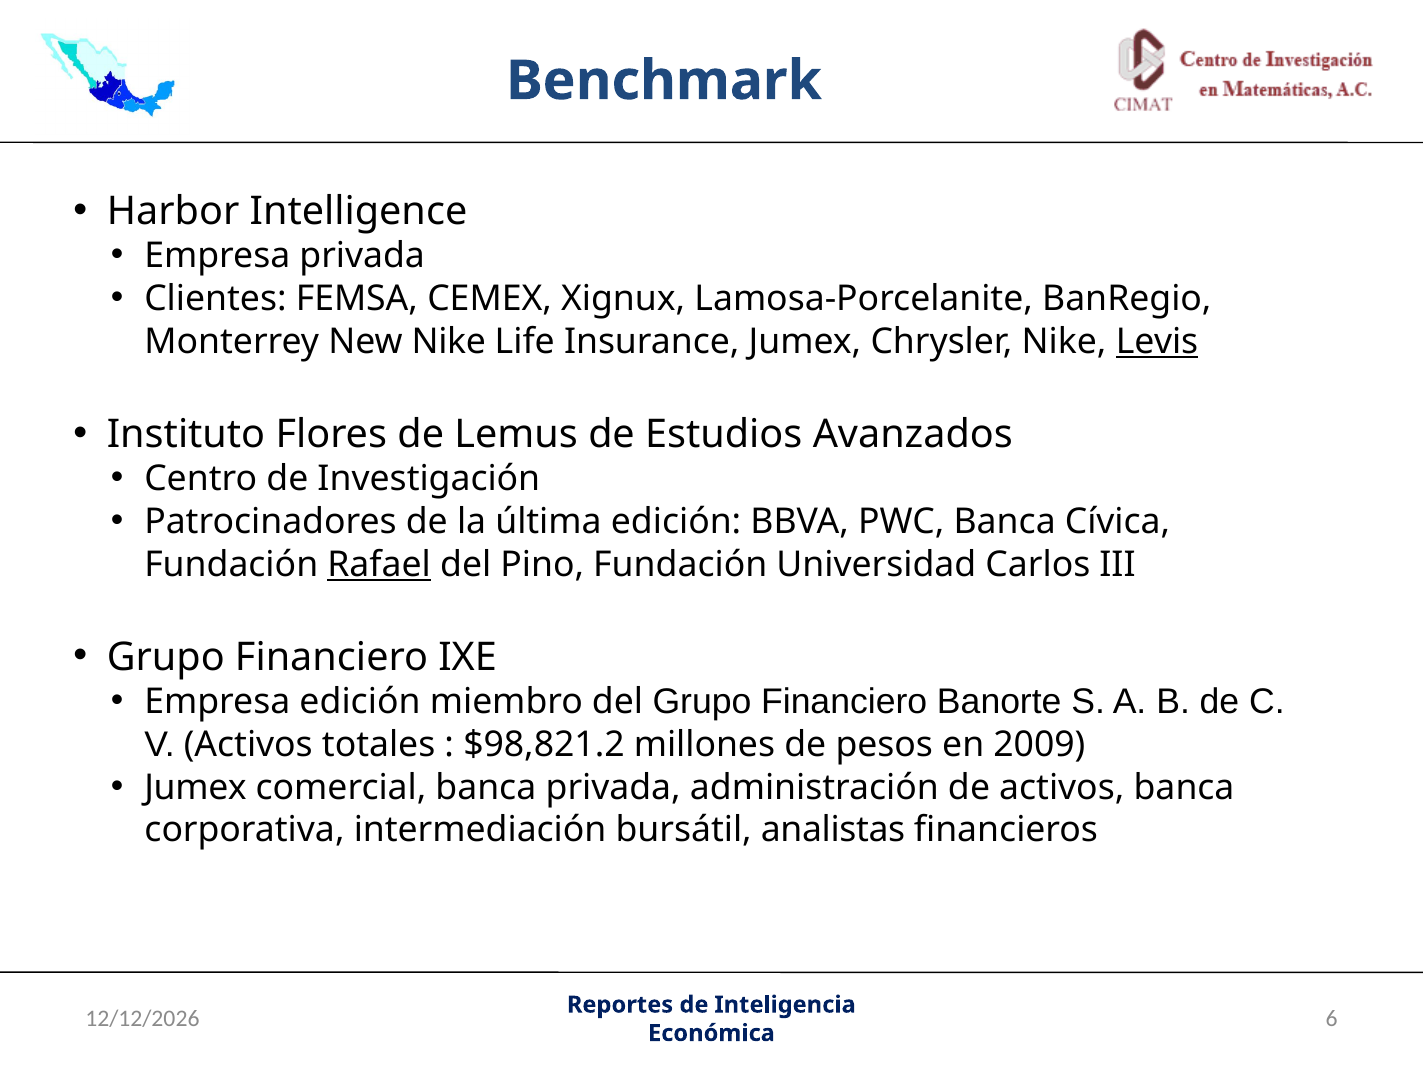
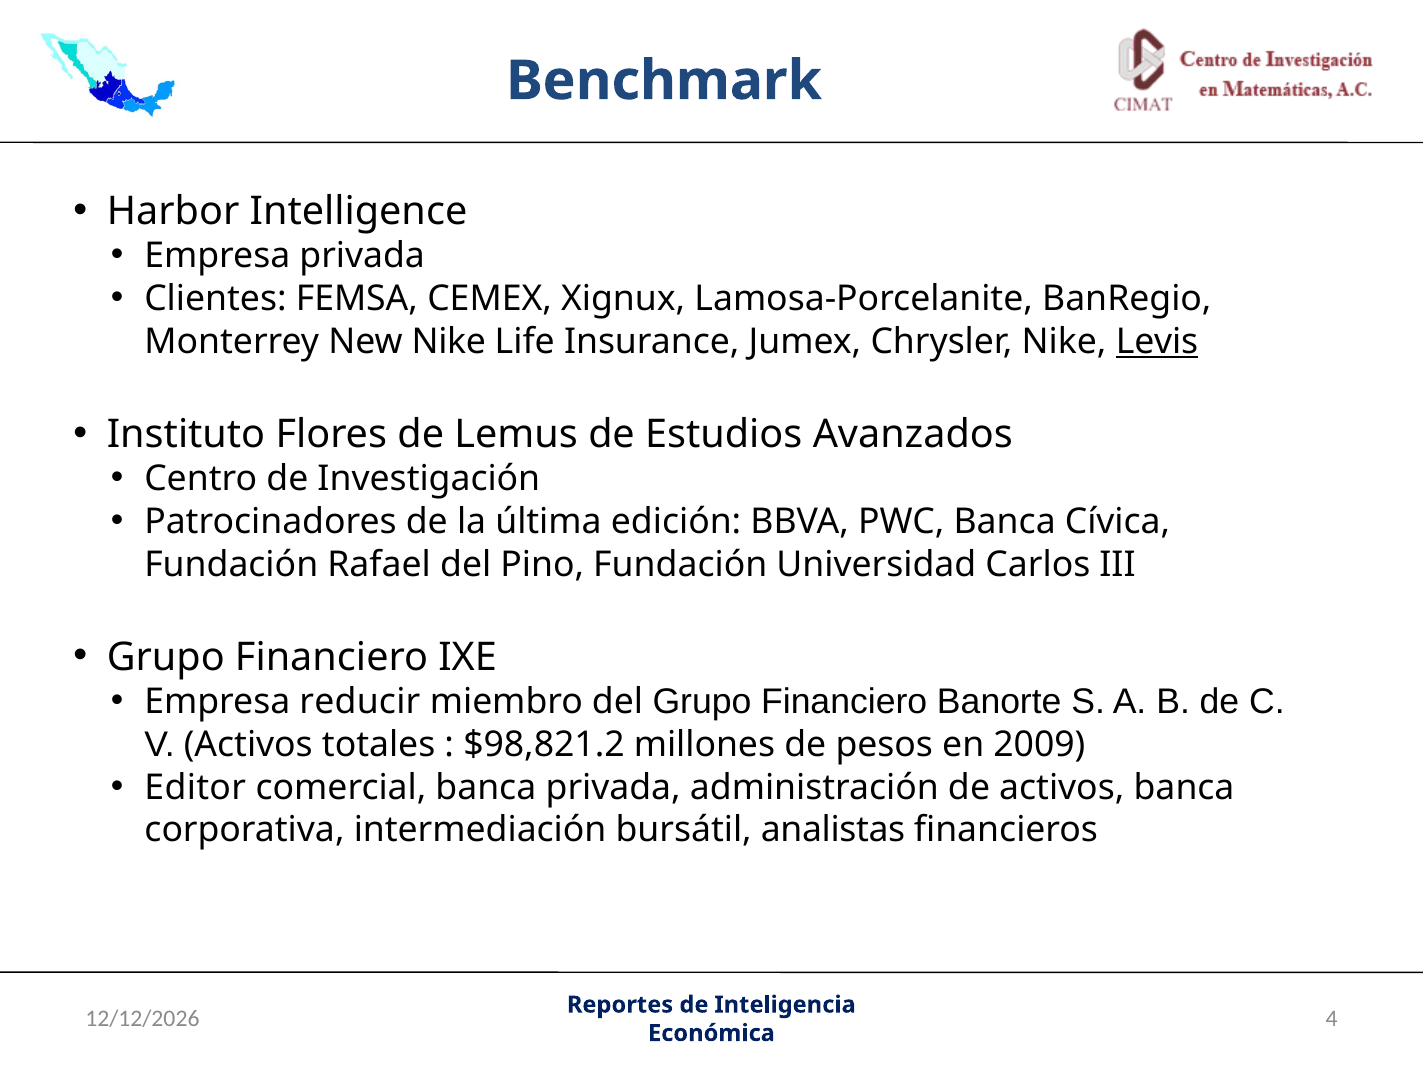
Rafael underline: present -> none
Empresa edición: edición -> reducir
Jumex at (196, 787): Jumex -> Editor
6: 6 -> 4
